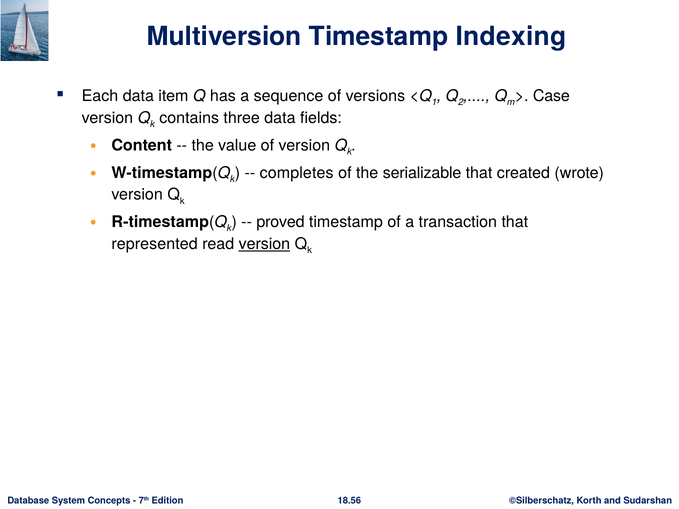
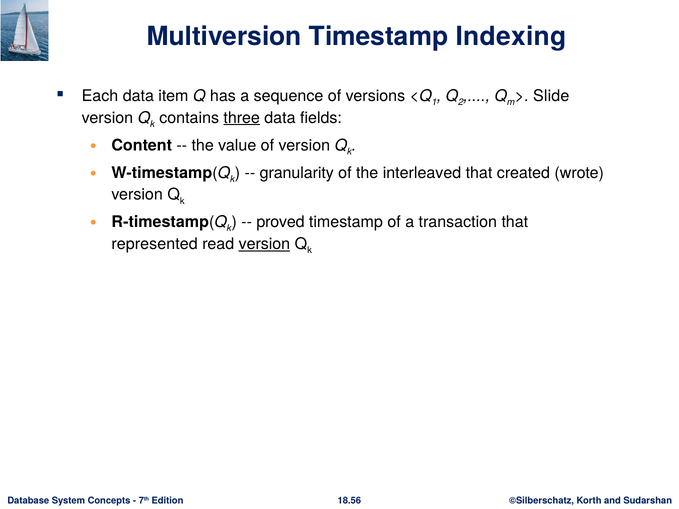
Case: Case -> Slide
three underline: none -> present
completes: completes -> granularity
serializable: serializable -> interleaved
